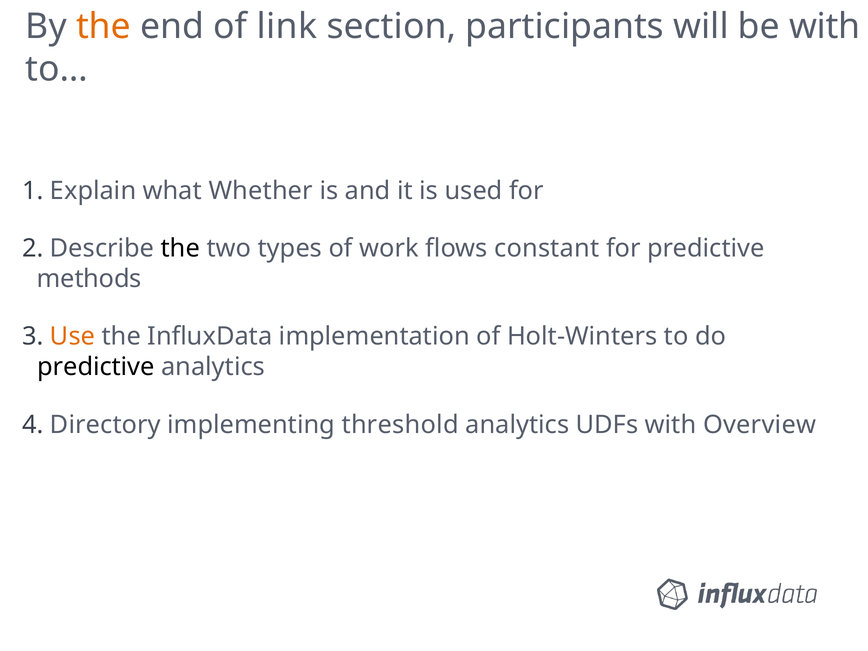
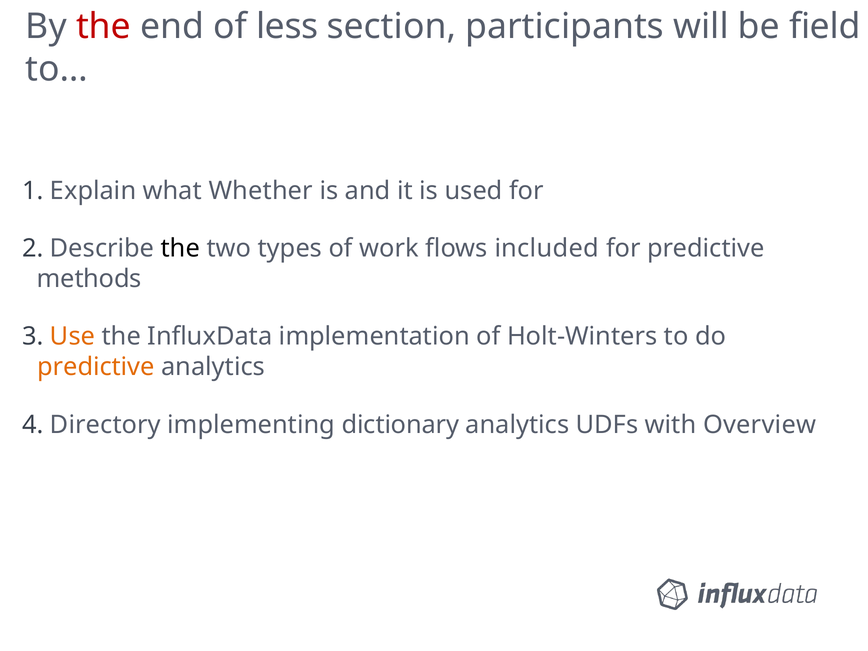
the at (103, 27) colour: orange -> red
link: link -> less
be with: with -> field
constant: constant -> included
predictive at (96, 367) colour: black -> orange
threshold: threshold -> dictionary
